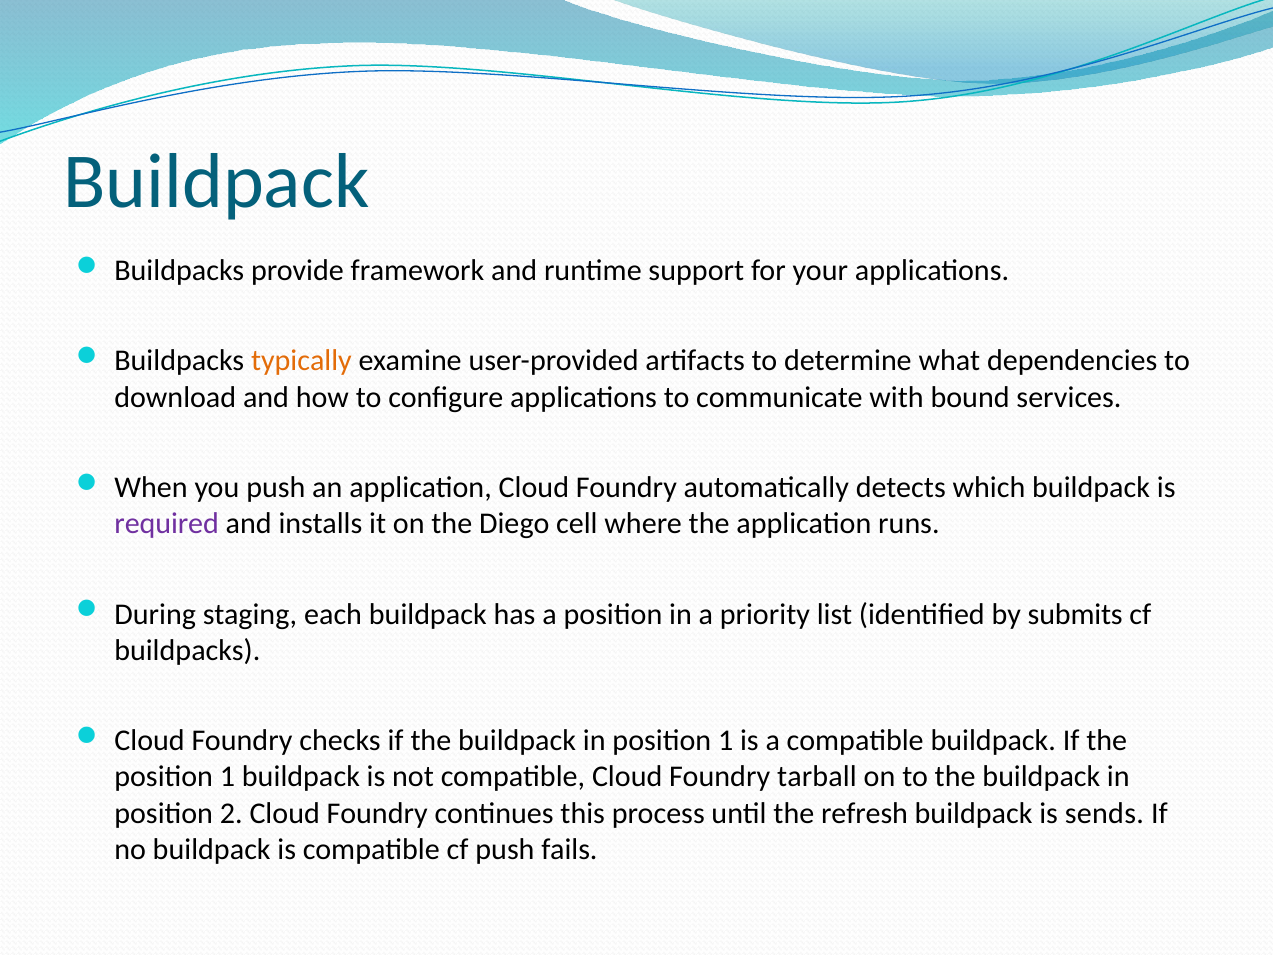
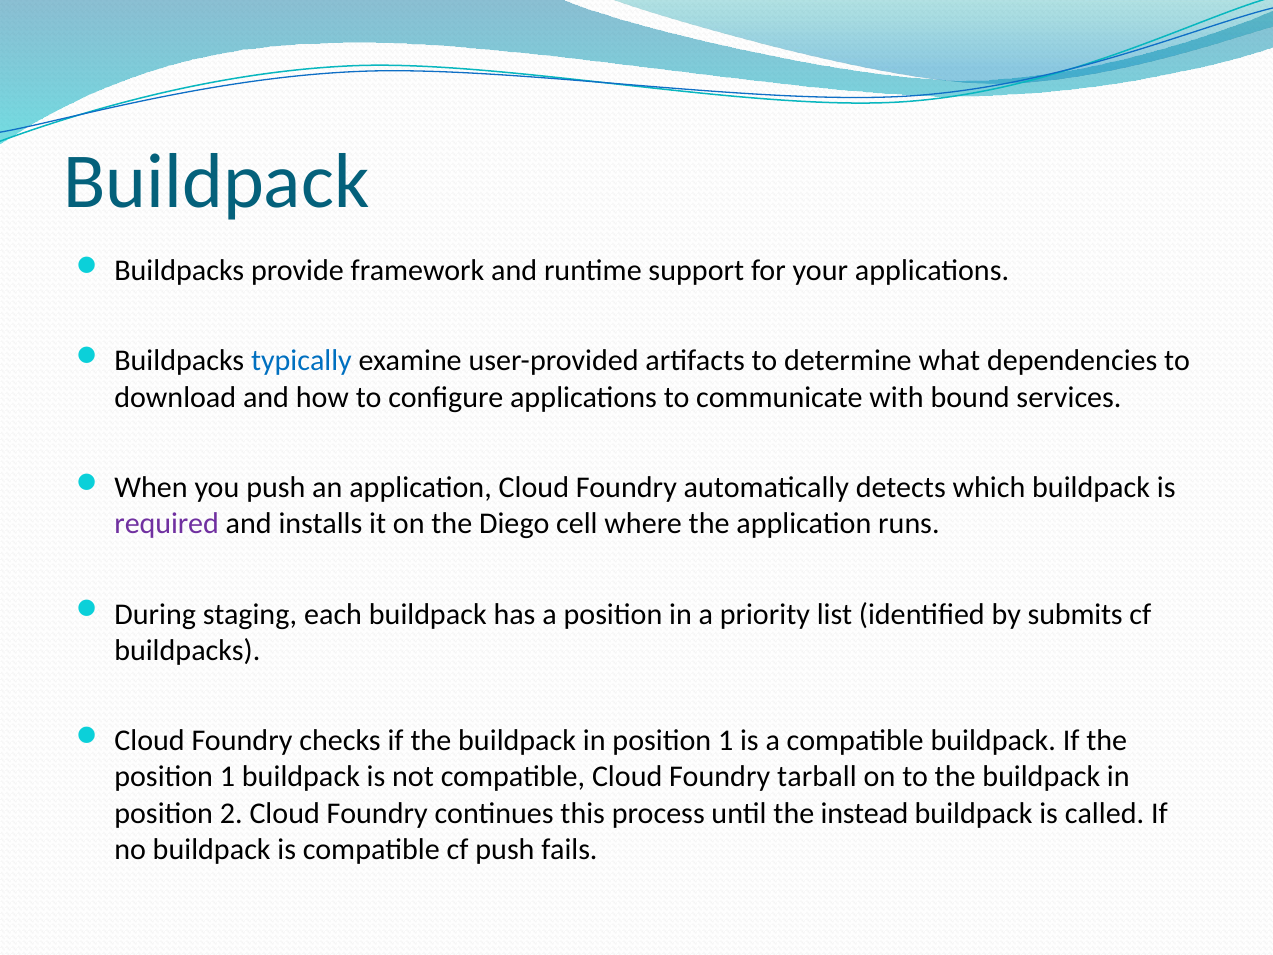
typically colour: orange -> blue
refresh: refresh -> instead
sends: sends -> called
